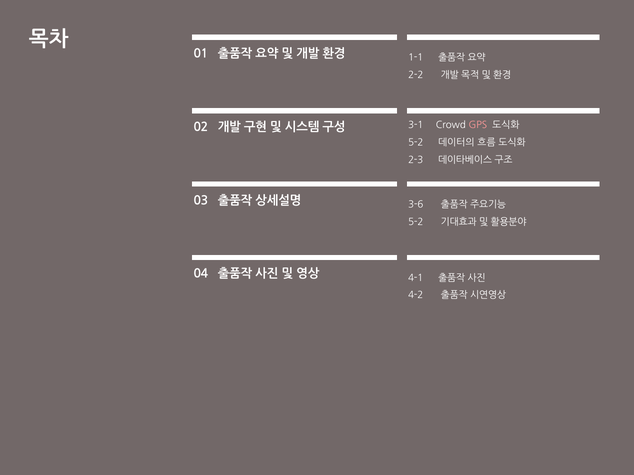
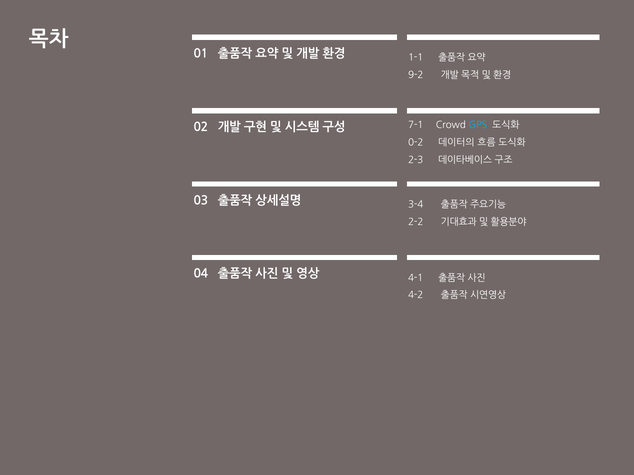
2-2: 2-2 -> 9-2
3-1: 3-1 -> 7-1
GPS colour: pink -> light blue
5-2 at (416, 143): 5-2 -> 0-2
3-6: 3-6 -> 3-4
5-2 at (416, 222): 5-2 -> 2-2
